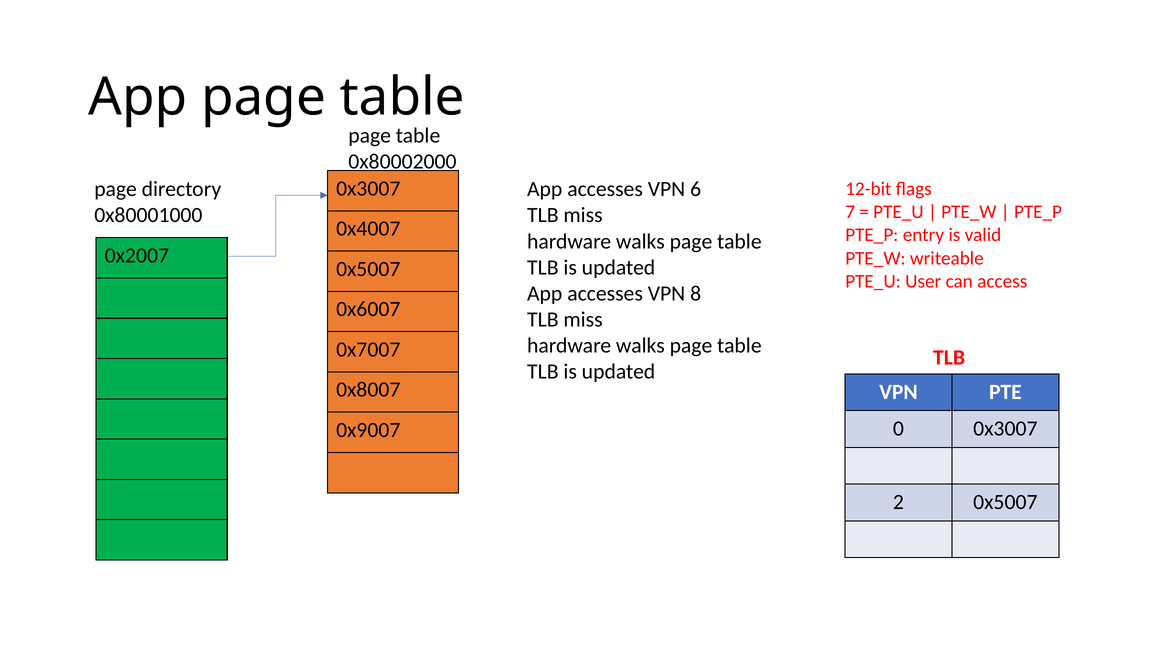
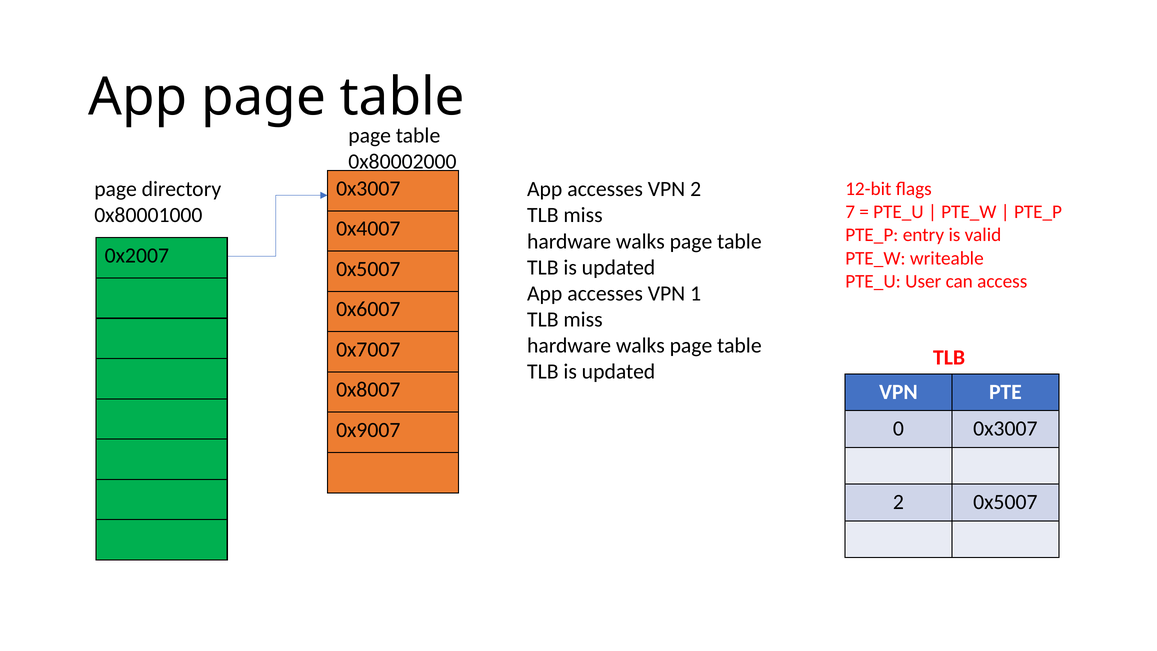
VPN 6: 6 -> 2
8: 8 -> 1
